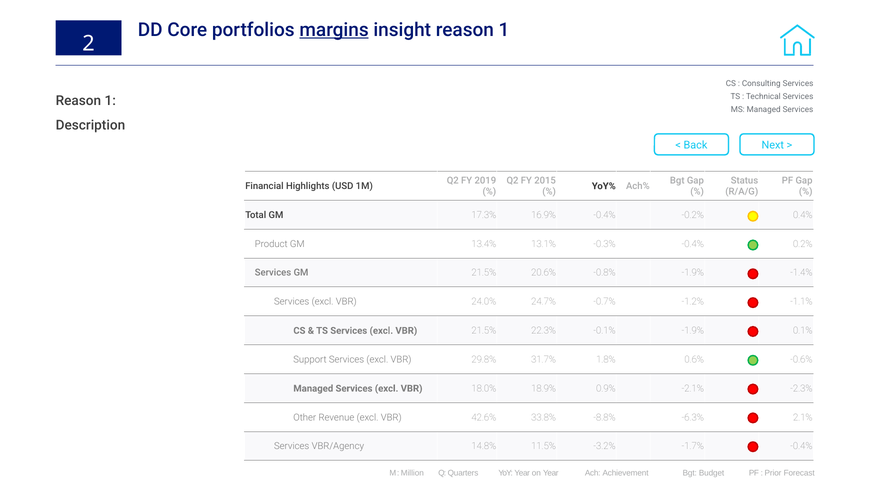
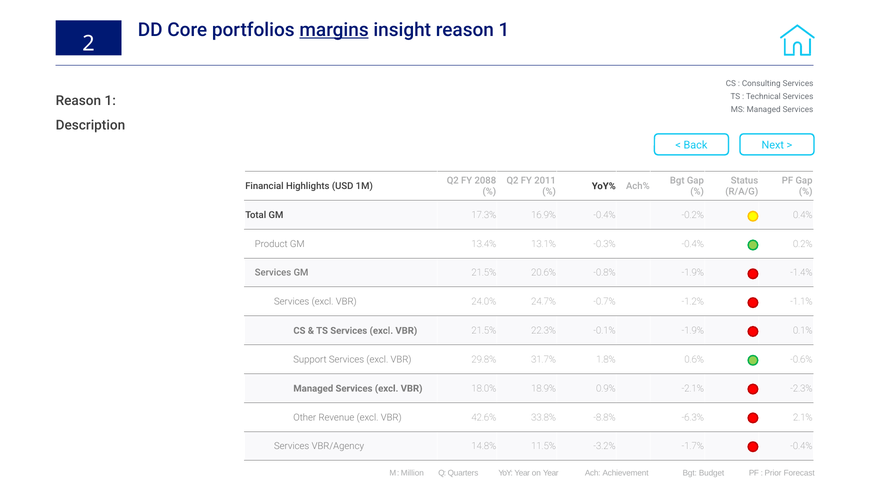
2019: 2019 -> 2088
2015: 2015 -> 2011
